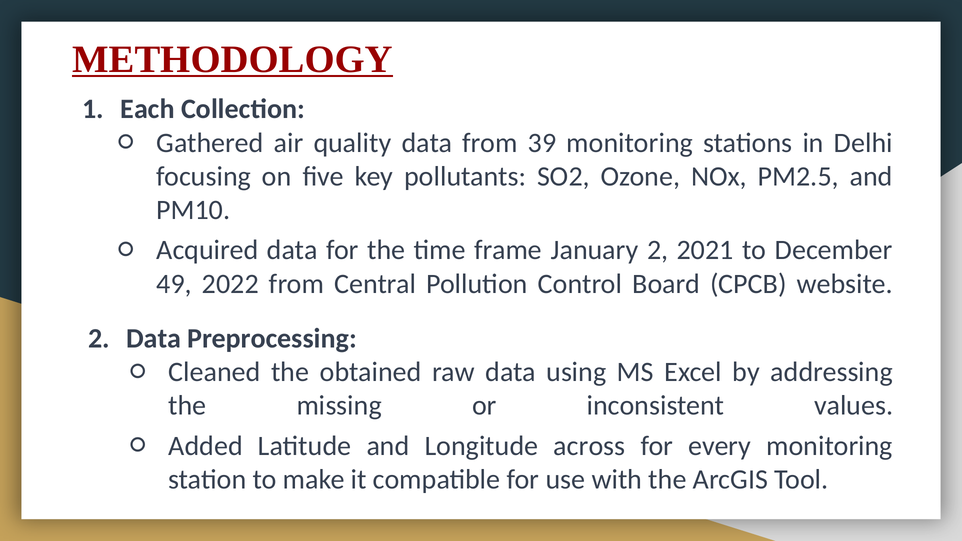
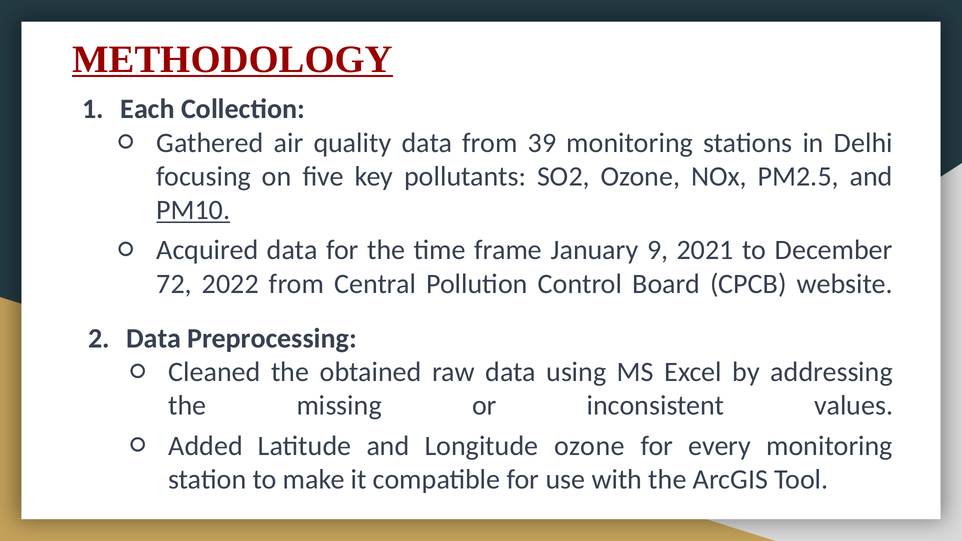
PM10 underline: none -> present
January 2: 2 -> 9
49: 49 -> 72
Longitude across: across -> ozone
